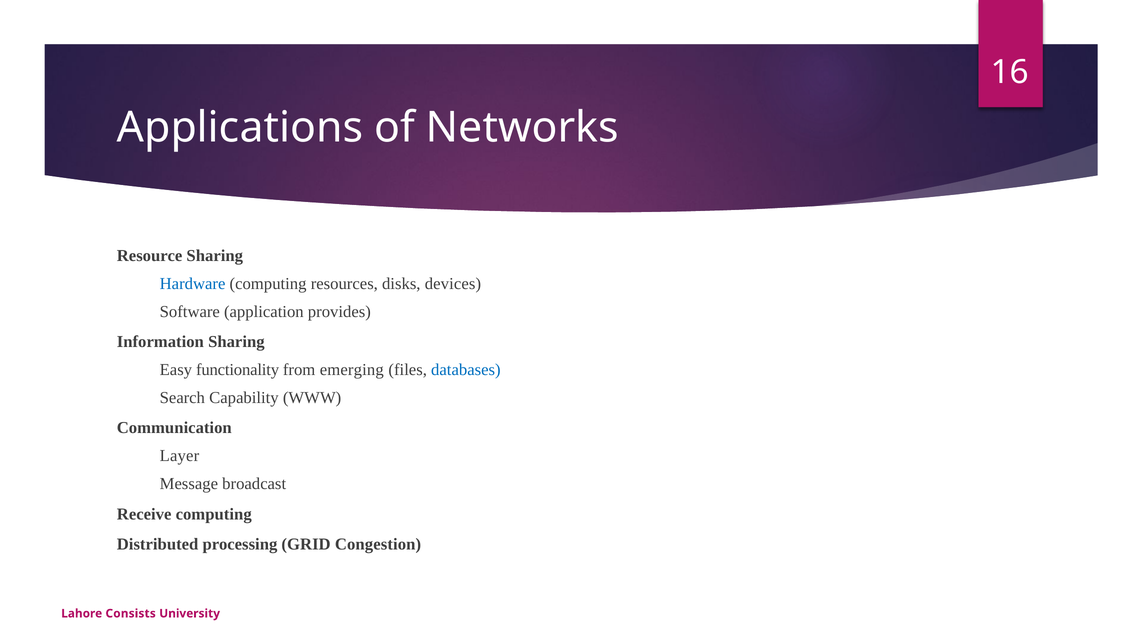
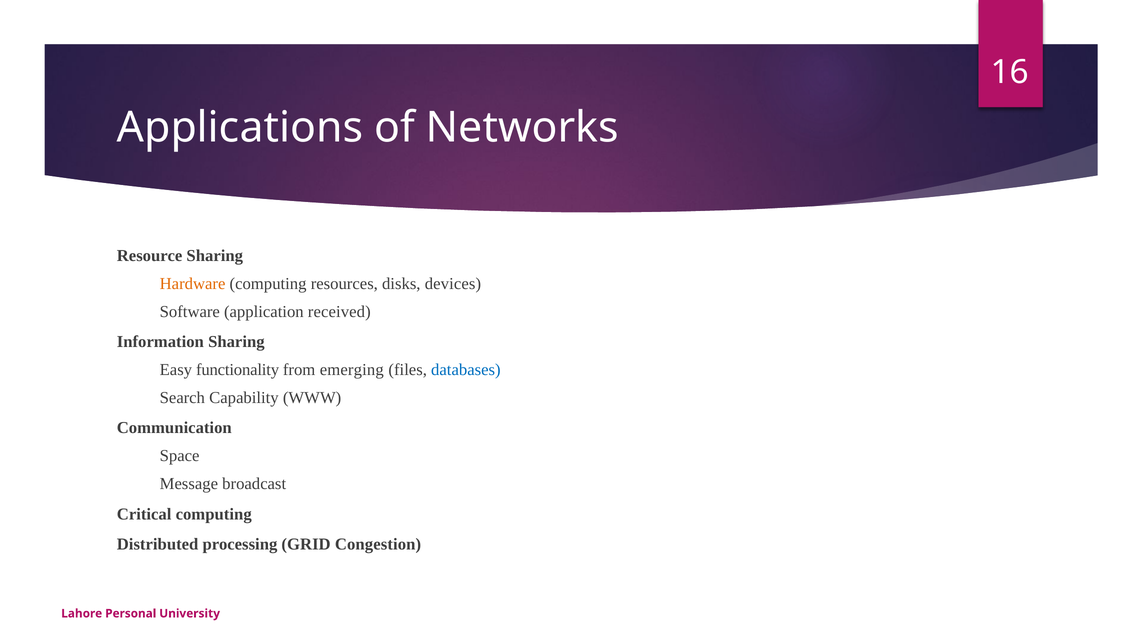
Hardware colour: blue -> orange
provides: provides -> received
Layer: Layer -> Space
Receive: Receive -> Critical
Consists: Consists -> Personal
